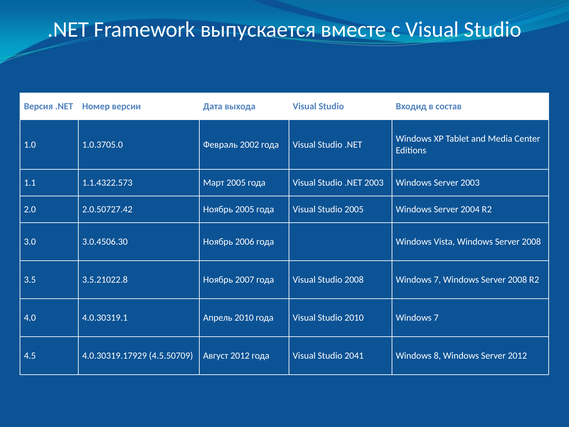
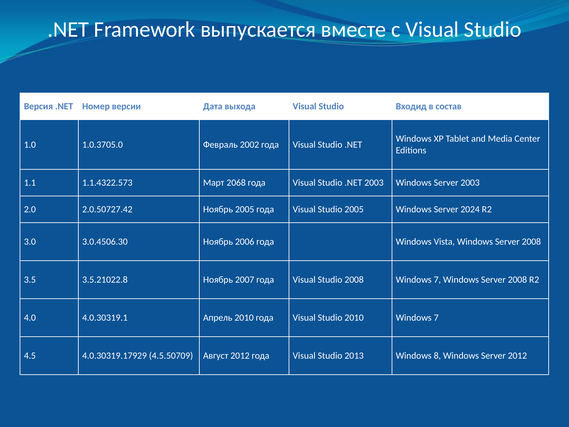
Март 2005: 2005 -> 2068
2004: 2004 -> 2024
2041: 2041 -> 2013
